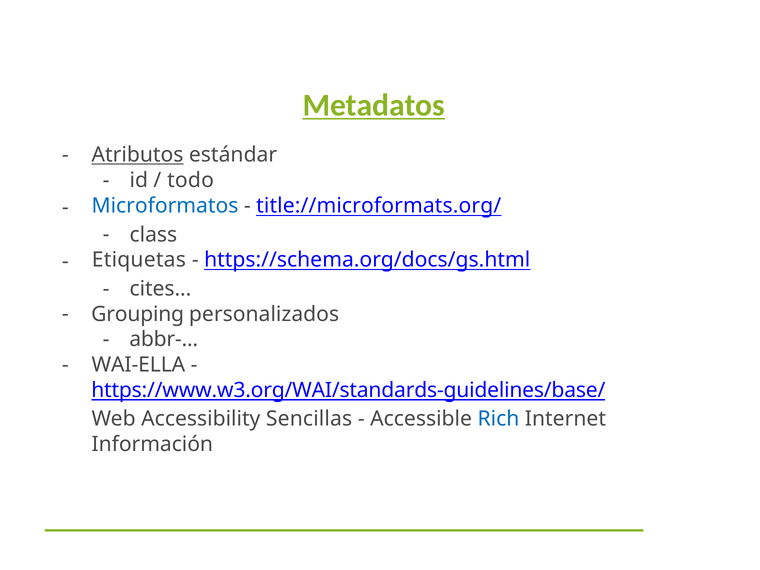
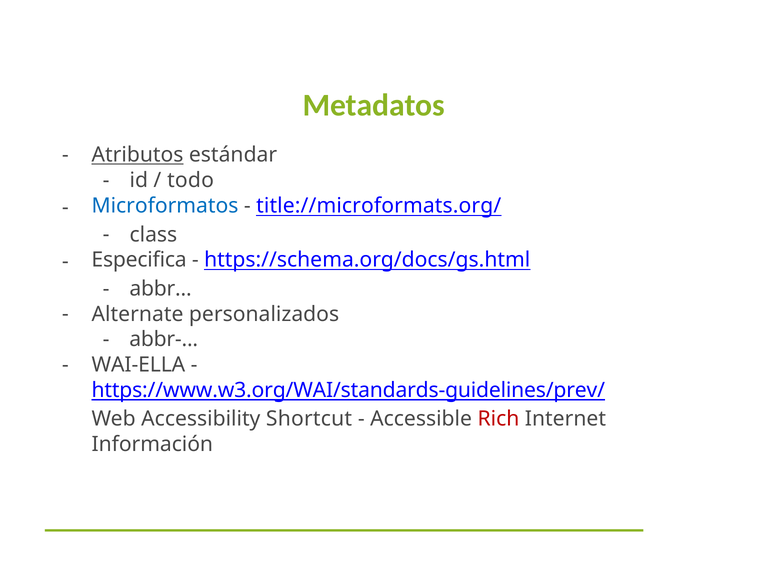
Metadatos underline: present -> none
Etiquetas: Etiquetas -> Especifica
cites: cites -> abbr
Grouping: Grouping -> Alternate
https://www.w3.org/WAI/standards-guidelines/base/: https://www.w3.org/WAI/standards-guidelines/base/ -> https://www.w3.org/WAI/standards-guidelines/prev/
Sencillas: Sencillas -> Shortcut
Rich colour: blue -> red
